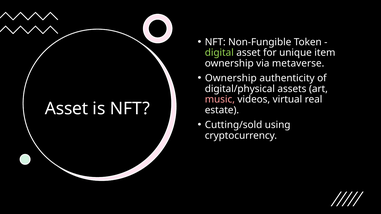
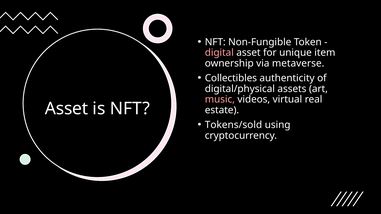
digital colour: light green -> pink
Ownership at (231, 78): Ownership -> Collectibles
Cutting/sold: Cutting/sold -> Tokens/sold
